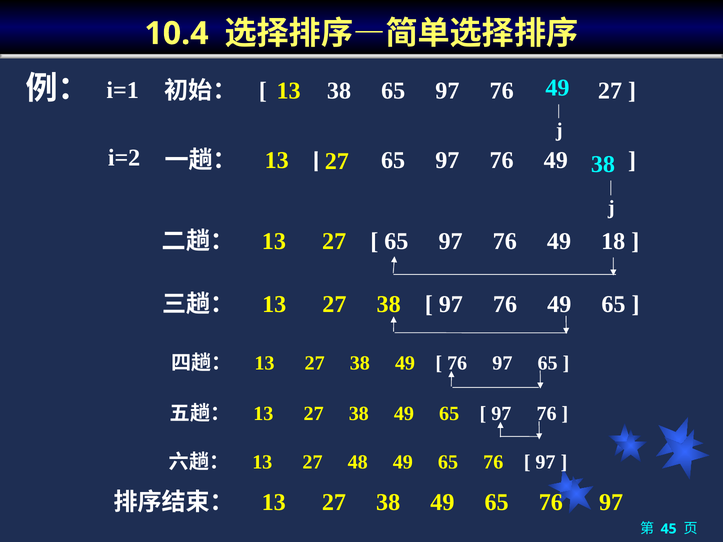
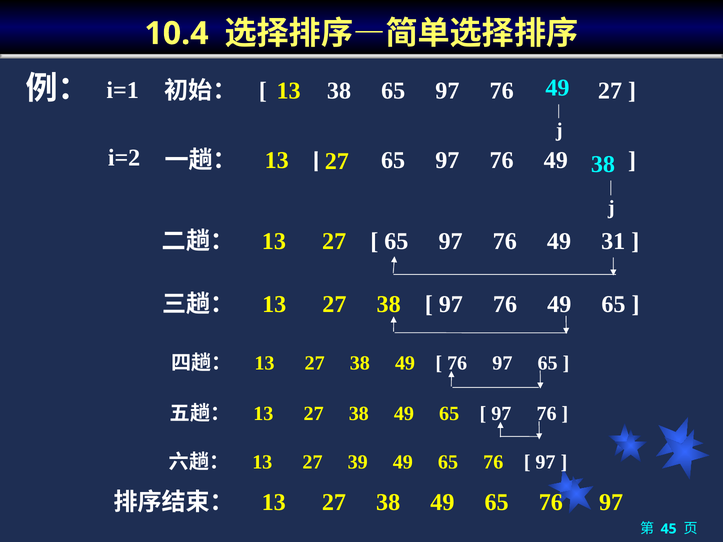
18: 18 -> 31
48: 48 -> 39
